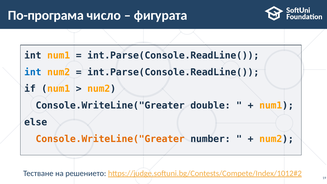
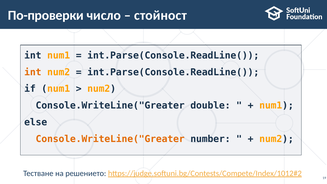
По-програма: По-програма -> По-проверки
фигурата: фигурата -> стойност
int at (33, 72) colour: blue -> orange
